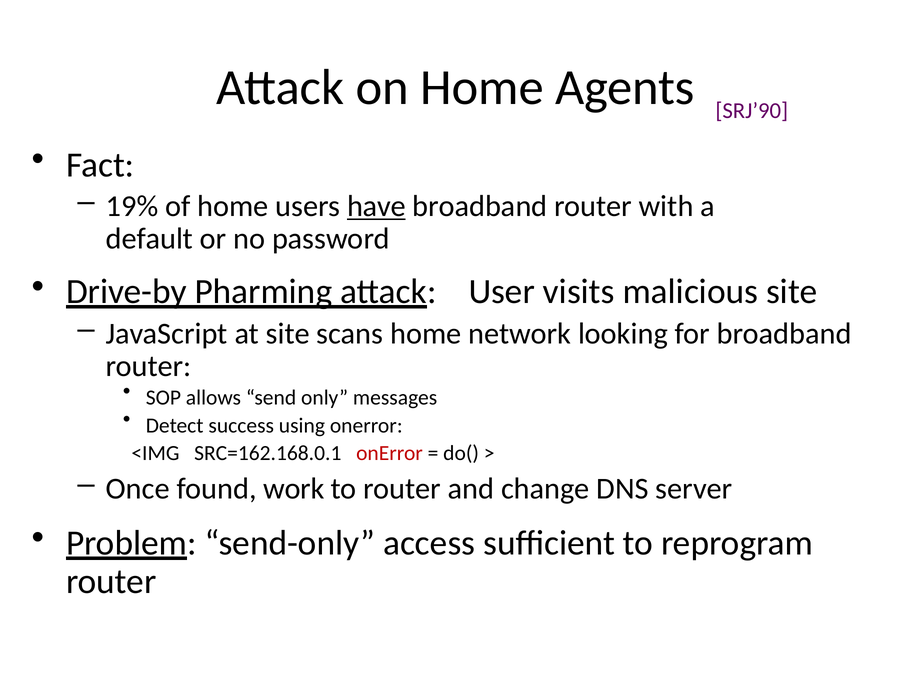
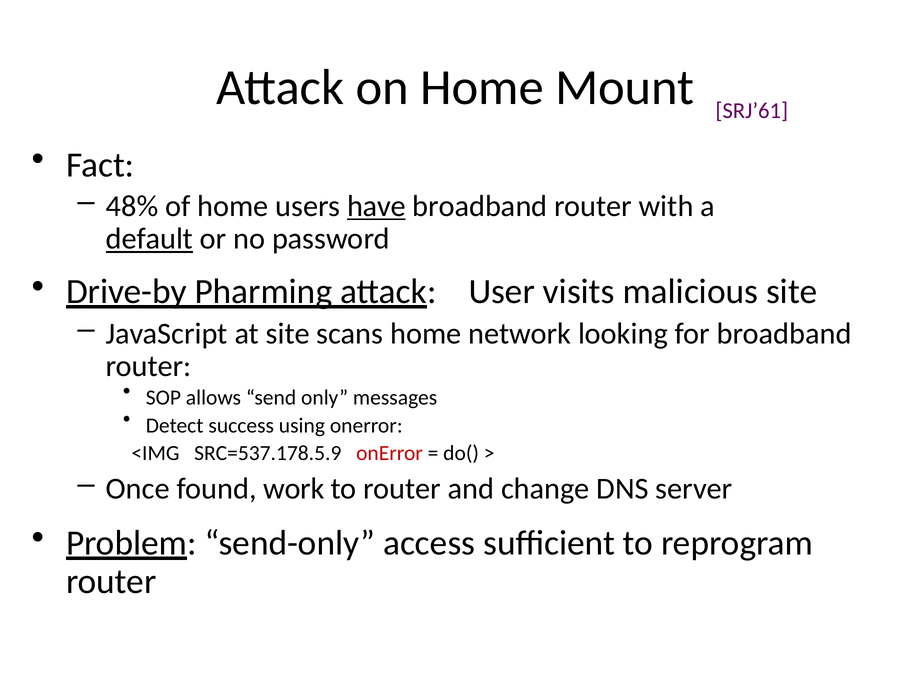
Agents: Agents -> Mount
SRJ’90: SRJ’90 -> SRJ’61
19%: 19% -> 48%
default underline: none -> present
SRC=162.168.0.1: SRC=162.168.0.1 -> SRC=537.178.5.9
